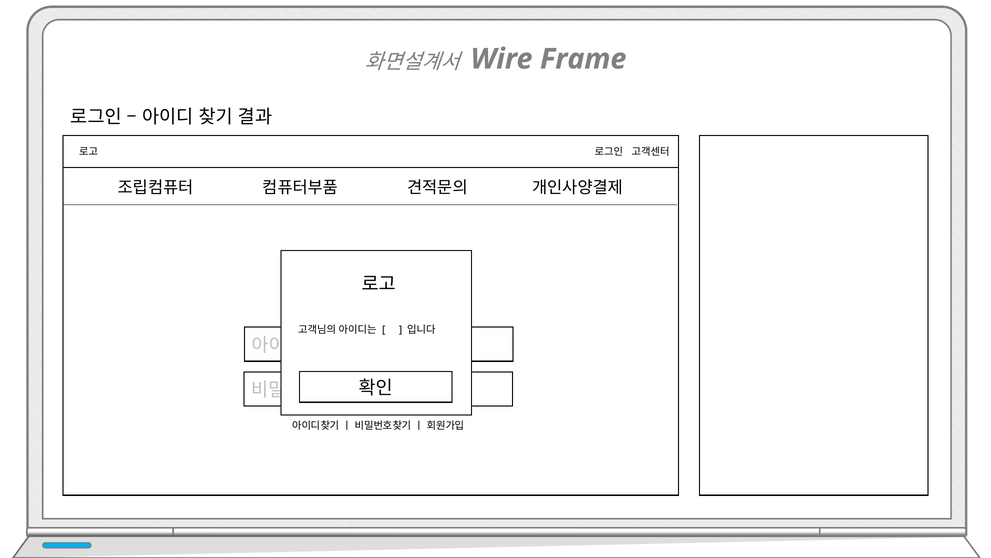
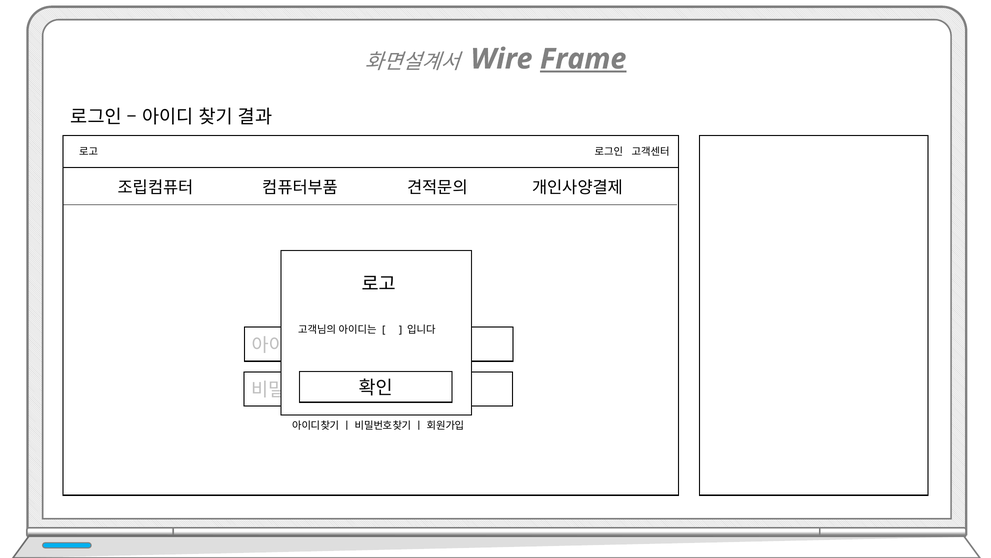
Frame underline: none -> present
